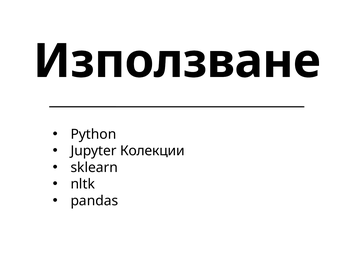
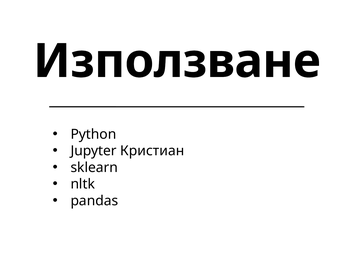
Колекции: Колекции -> Кристиан
